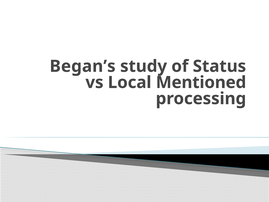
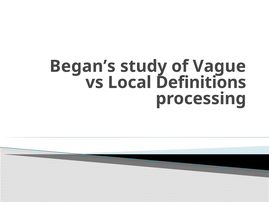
Status: Status -> Vague
Mentioned: Mentioned -> Definitions
